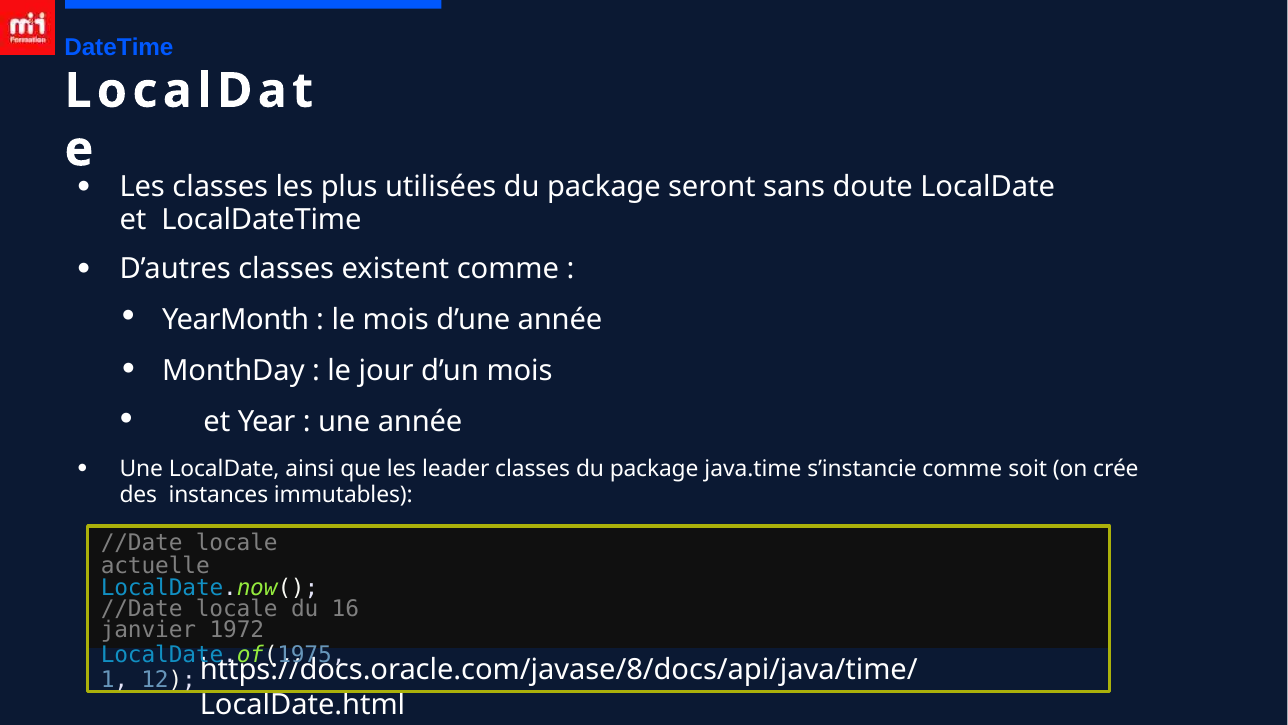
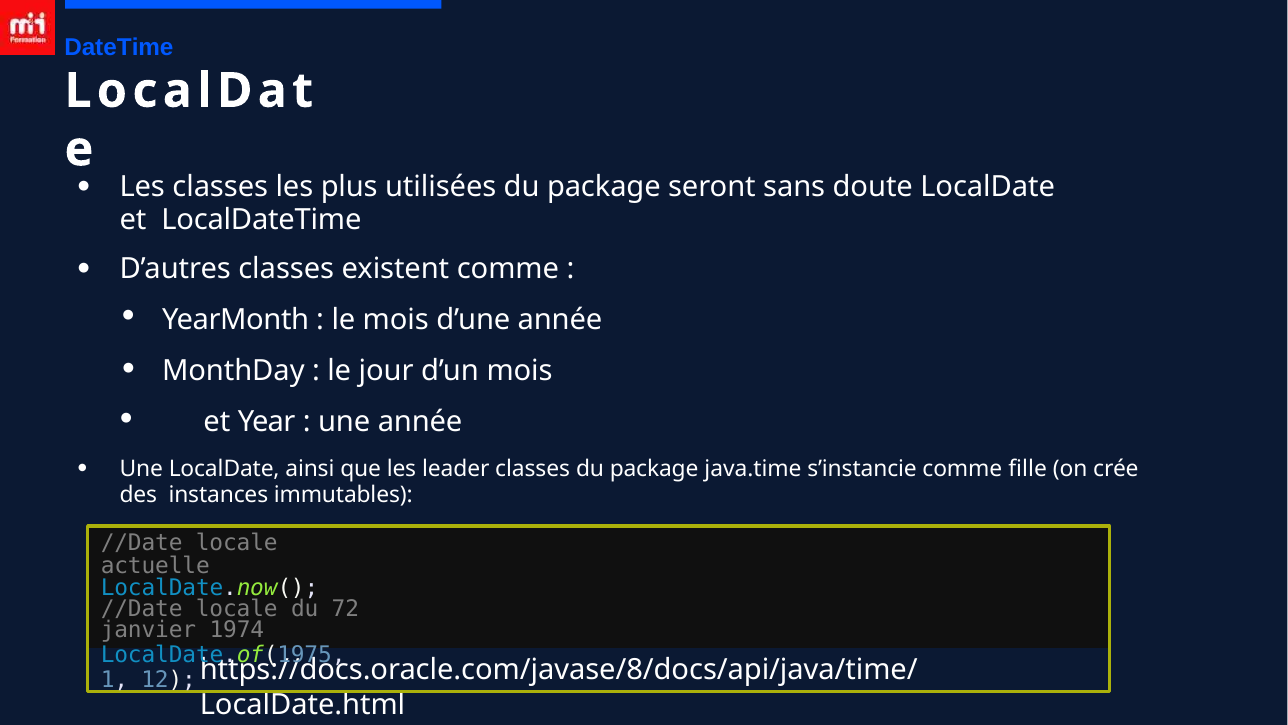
soit: soit -> fille
16: 16 -> 72
1972: 1972 -> 1974
